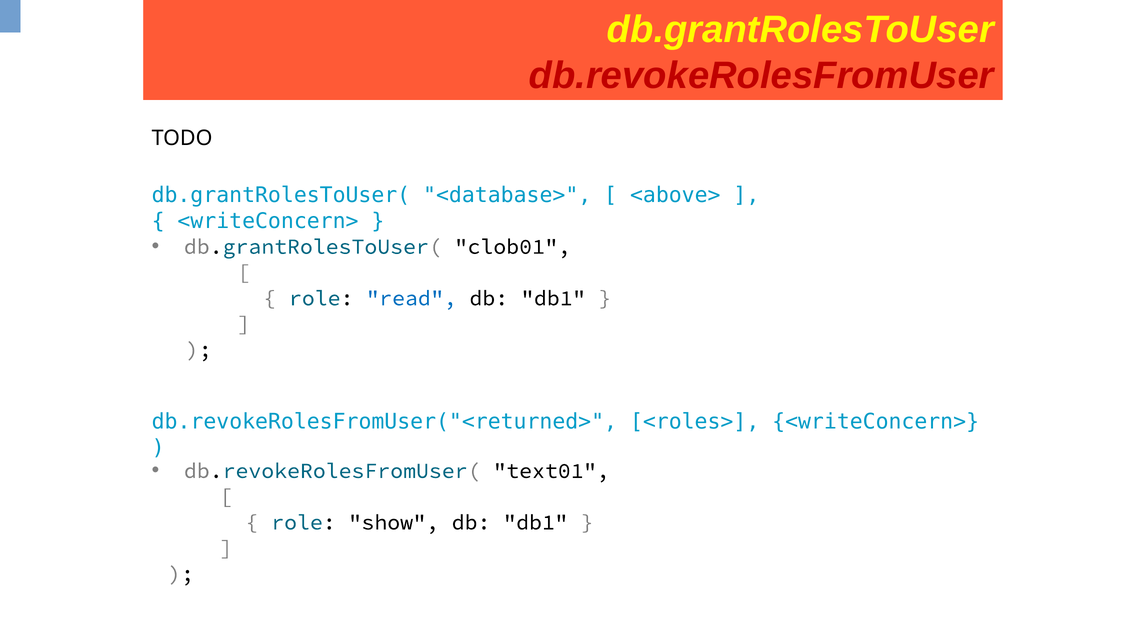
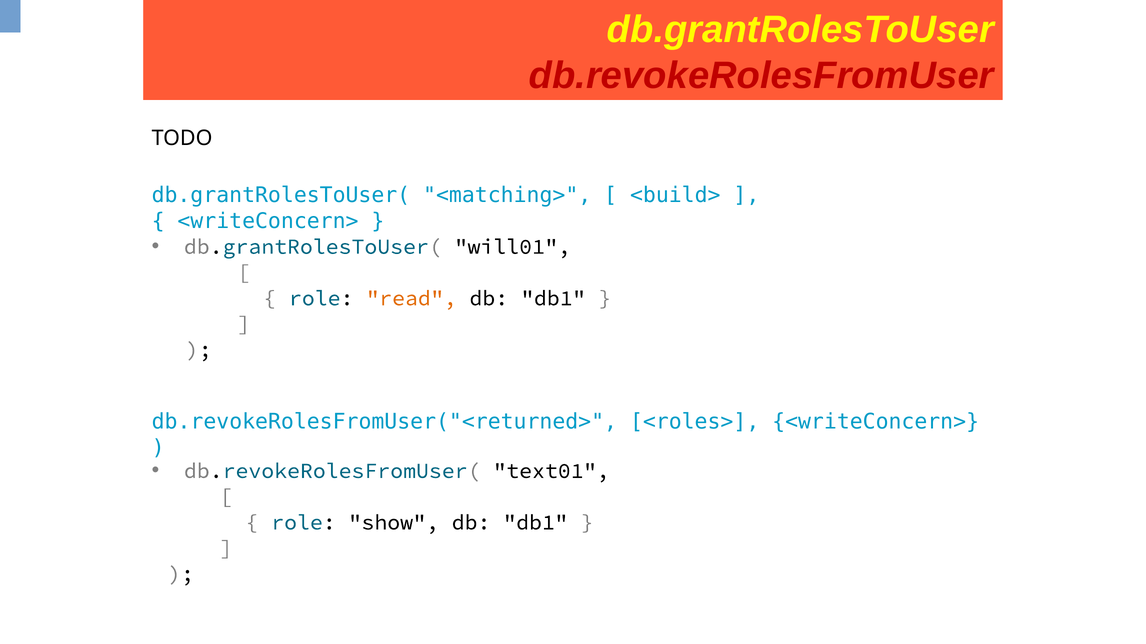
<database>: <database> -> <matching>
<above>: <above> -> <build>
clob01: clob01 -> will01
read colour: blue -> orange
